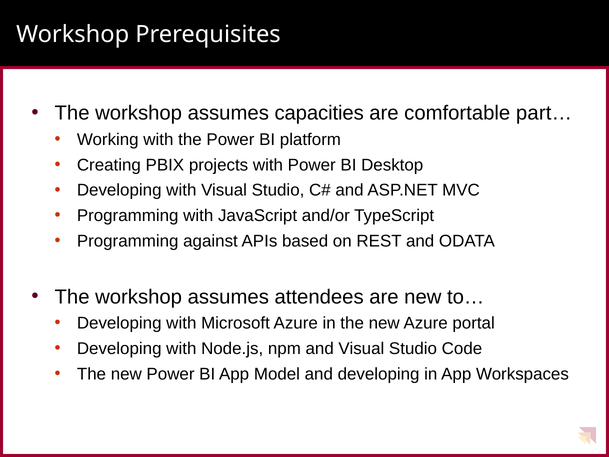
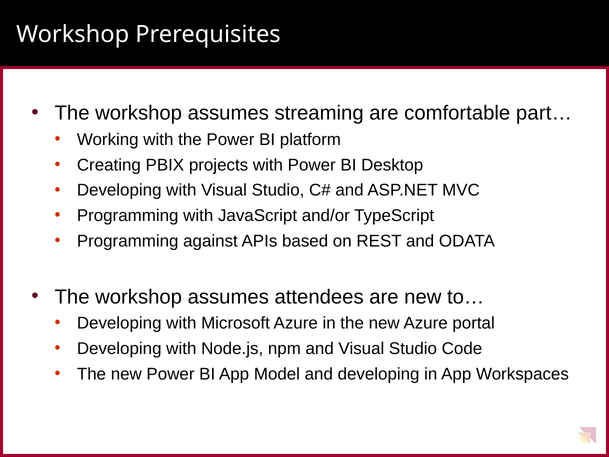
capacities: capacities -> streaming
